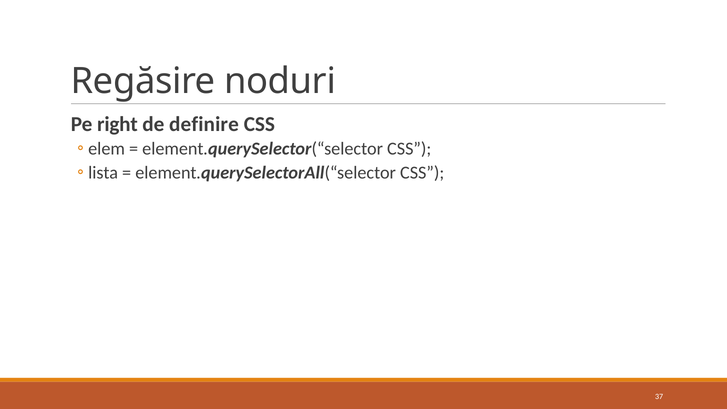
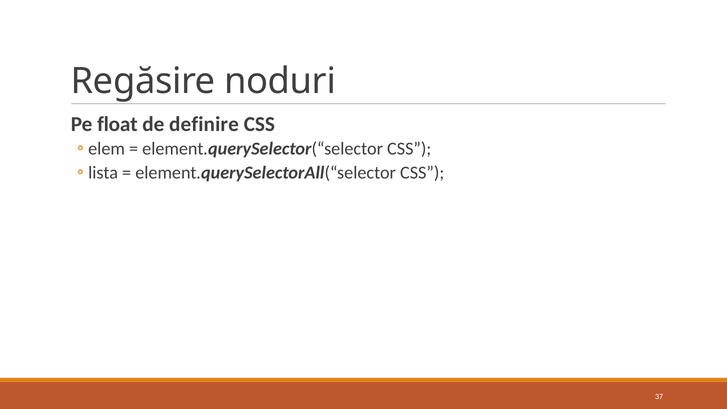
right: right -> float
